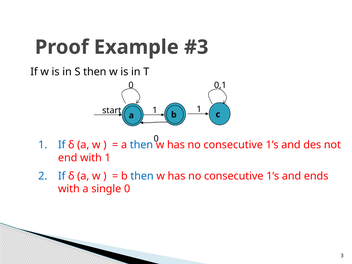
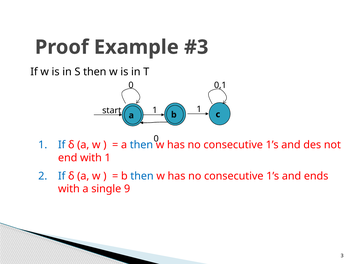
single 0: 0 -> 9
